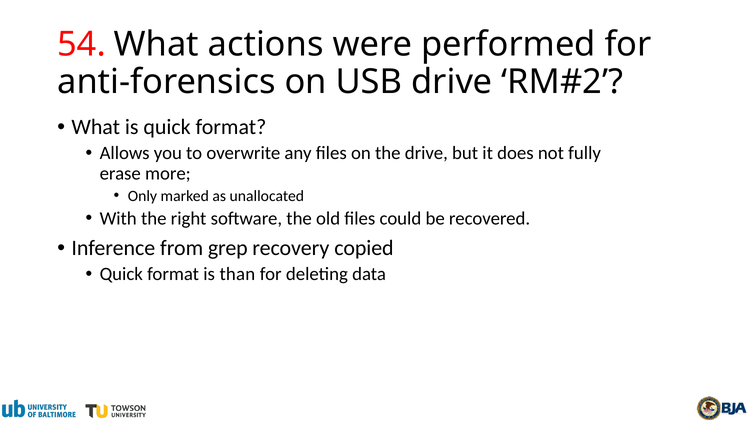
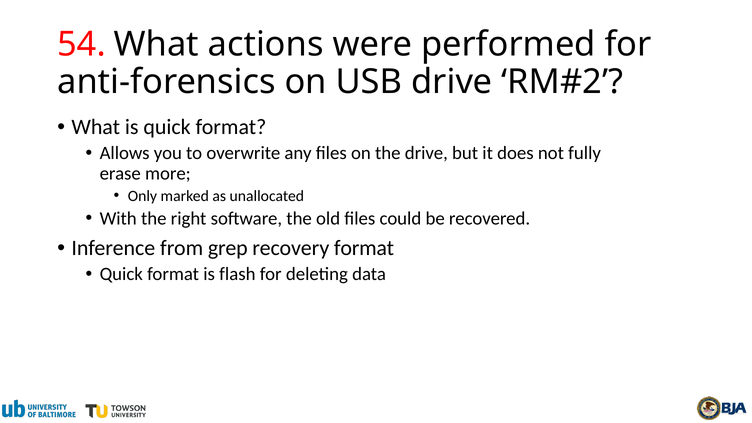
recovery copied: copied -> format
than: than -> flash
